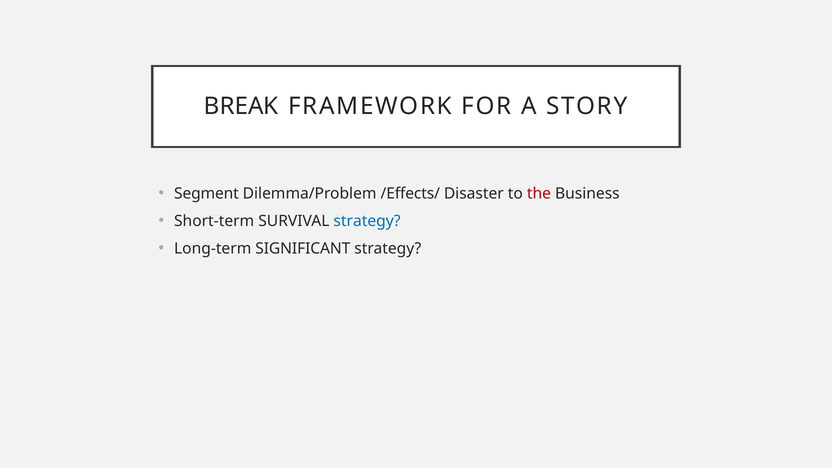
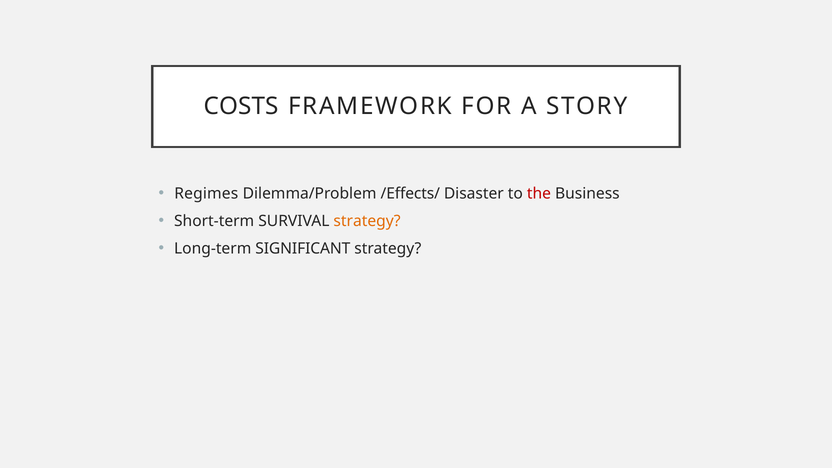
BREAK: BREAK -> COSTS
Segment: Segment -> Regimes
strategy at (367, 221) colour: blue -> orange
